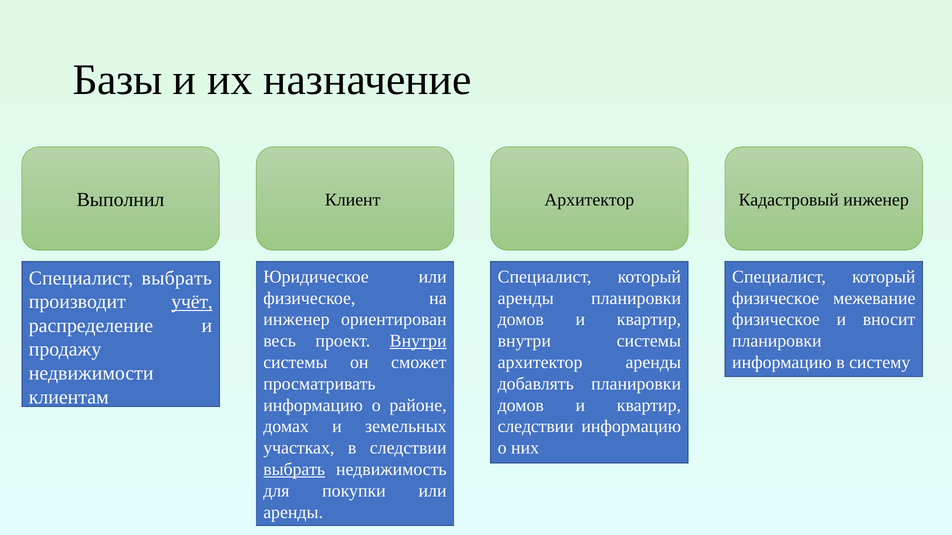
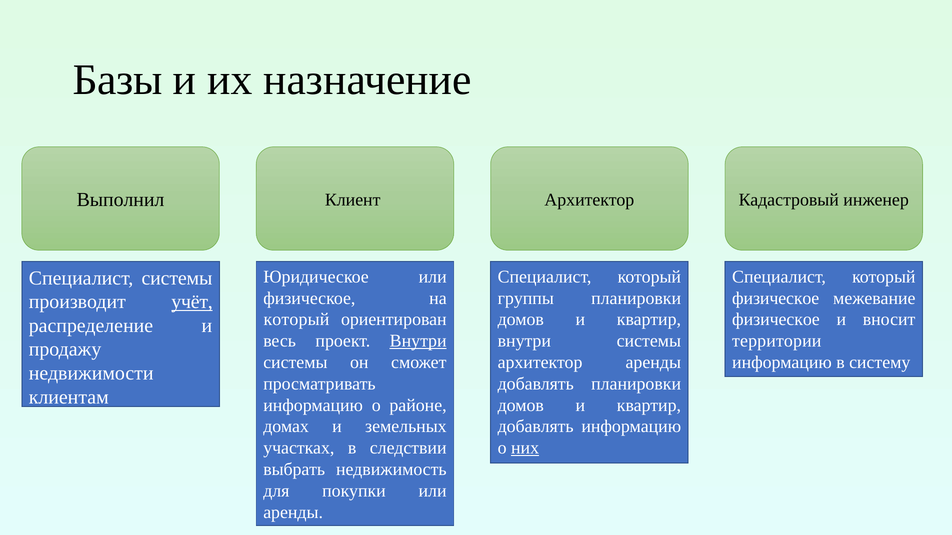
Специалист выбрать: выбрать -> системы
аренды at (526, 298): аренды -> группы
инженер at (296, 320): инженер -> который
планировки at (777, 341): планировки -> территории
следствии at (536, 427): следствии -> добавлять
них underline: none -> present
выбрать at (294, 470) underline: present -> none
